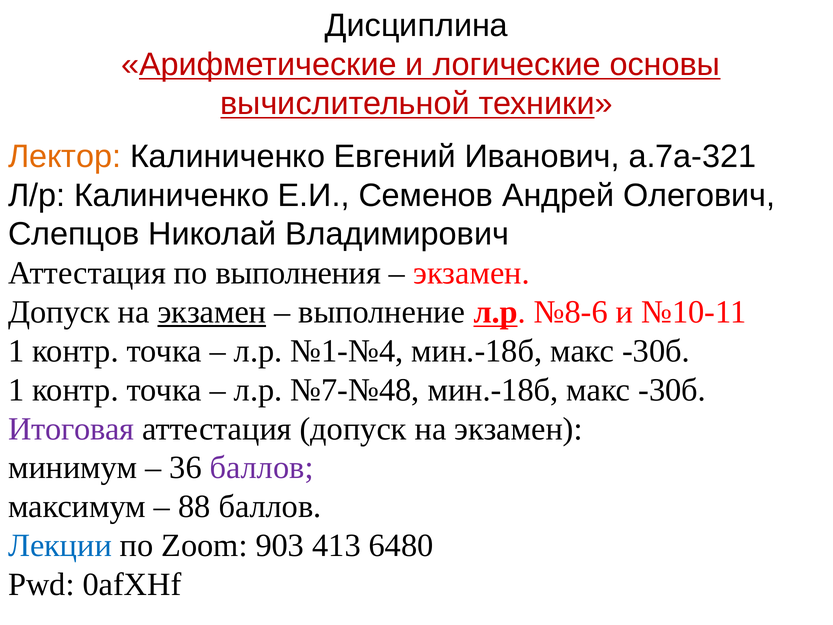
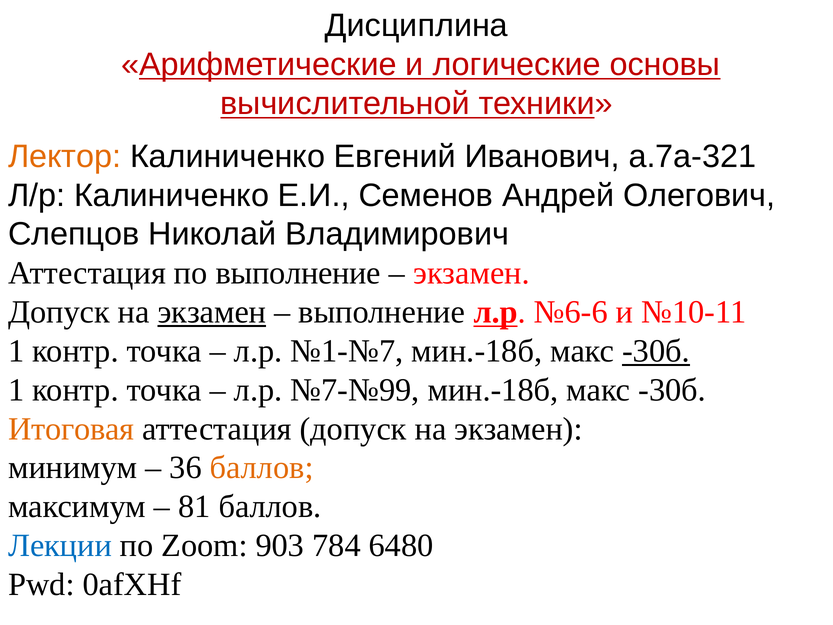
по выполнения: выполнения -> выполнение
№8-6: №8-6 -> №6-6
№1-№4: №1-№4 -> №1-№7
-30б at (656, 351) underline: none -> present
№7-№48: №7-№48 -> №7-№99
Итоговая colour: purple -> orange
баллов at (262, 468) colour: purple -> orange
88: 88 -> 81
413: 413 -> 784
